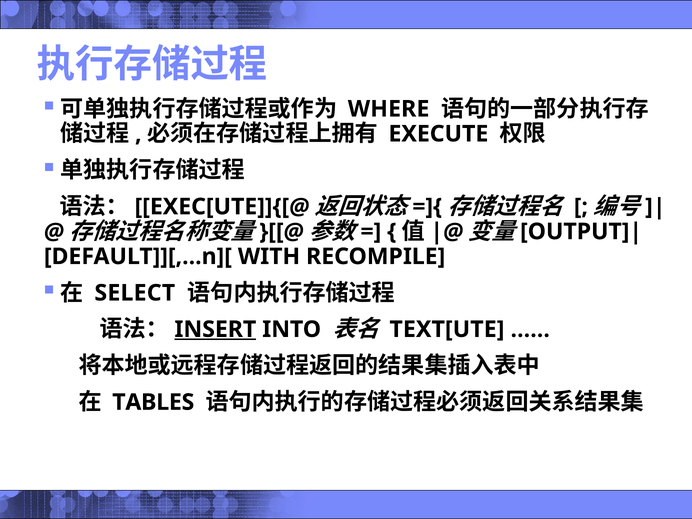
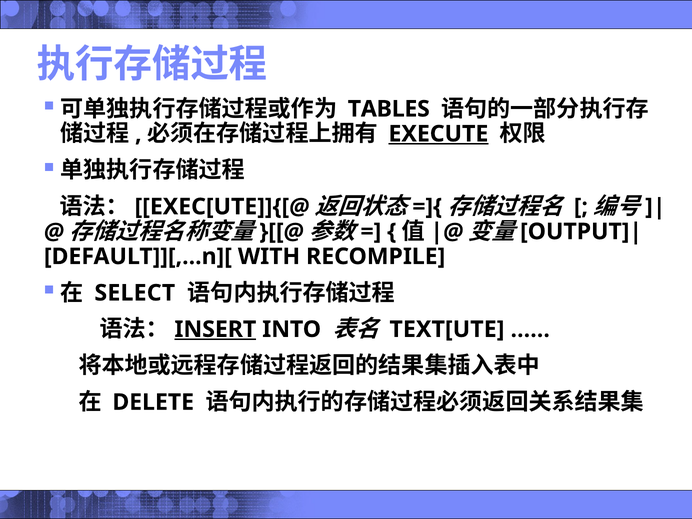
WHERE: WHERE -> TABLES
EXECUTE underline: none -> present
TABLES: TABLES -> DELETE
